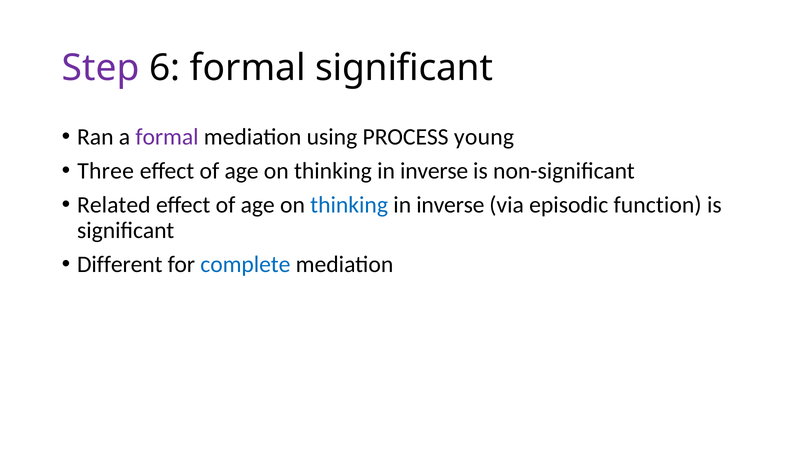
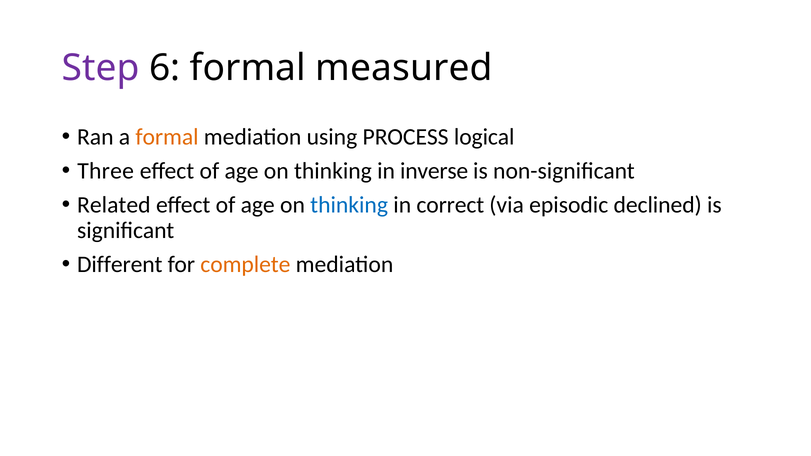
formal significant: significant -> measured
formal at (167, 137) colour: purple -> orange
young: young -> logical
inverse at (450, 205): inverse -> correct
function: function -> declined
complete colour: blue -> orange
